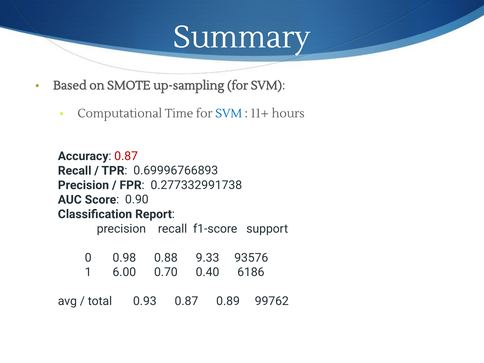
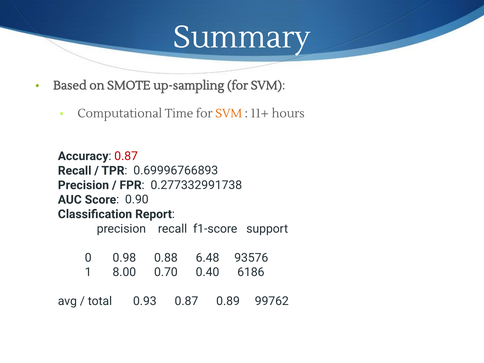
SVM at (229, 113) colour: blue -> orange
9.33: 9.33 -> 6.48
6.00: 6.00 -> 8.00
